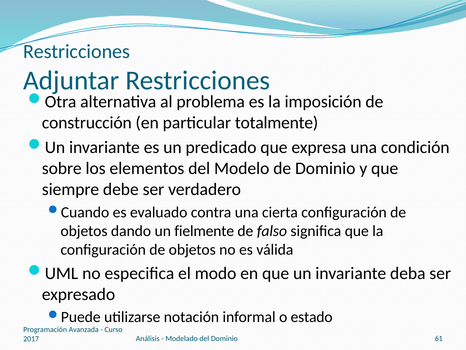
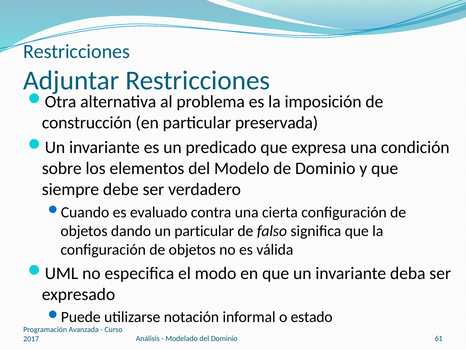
totalmente: totalmente -> preservada
un fielmente: fielmente -> particular
